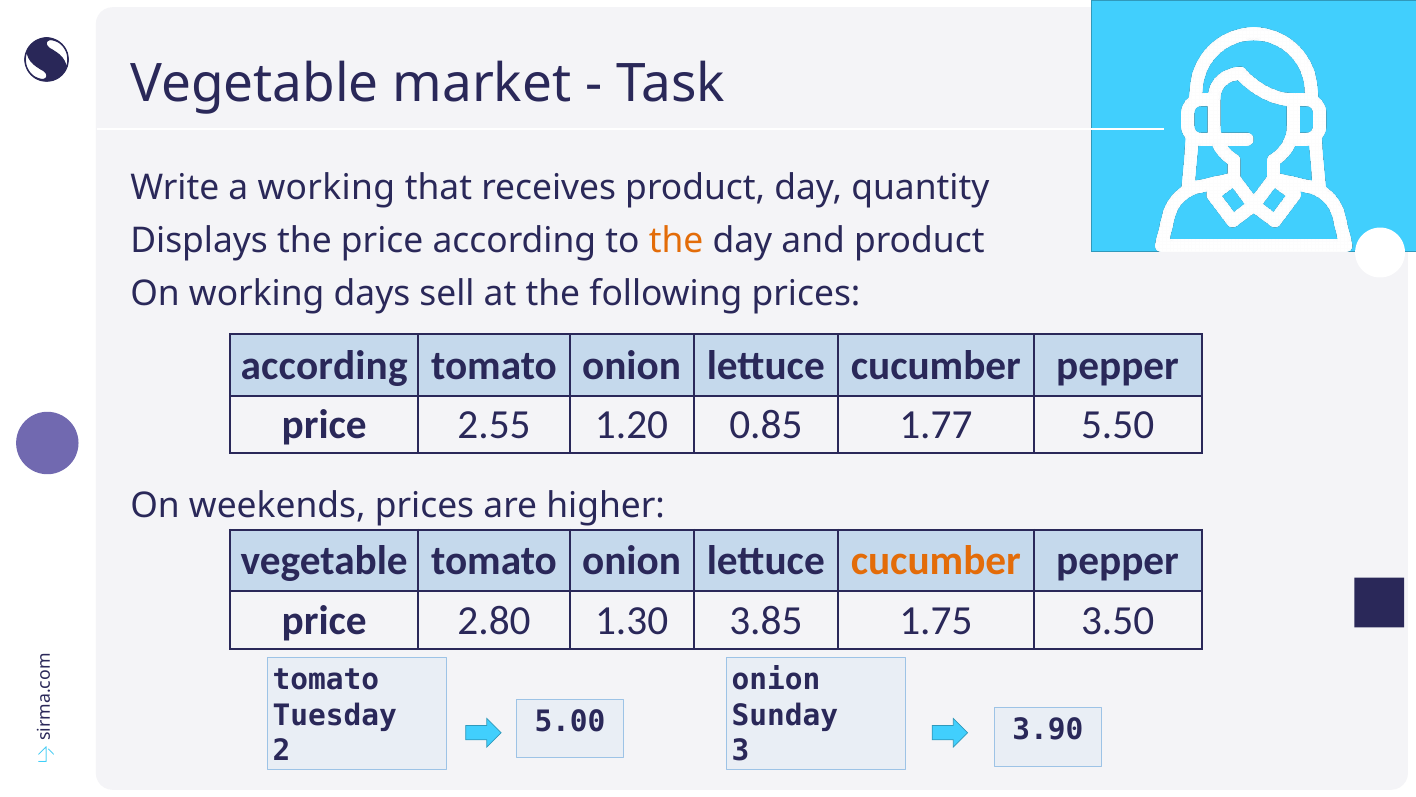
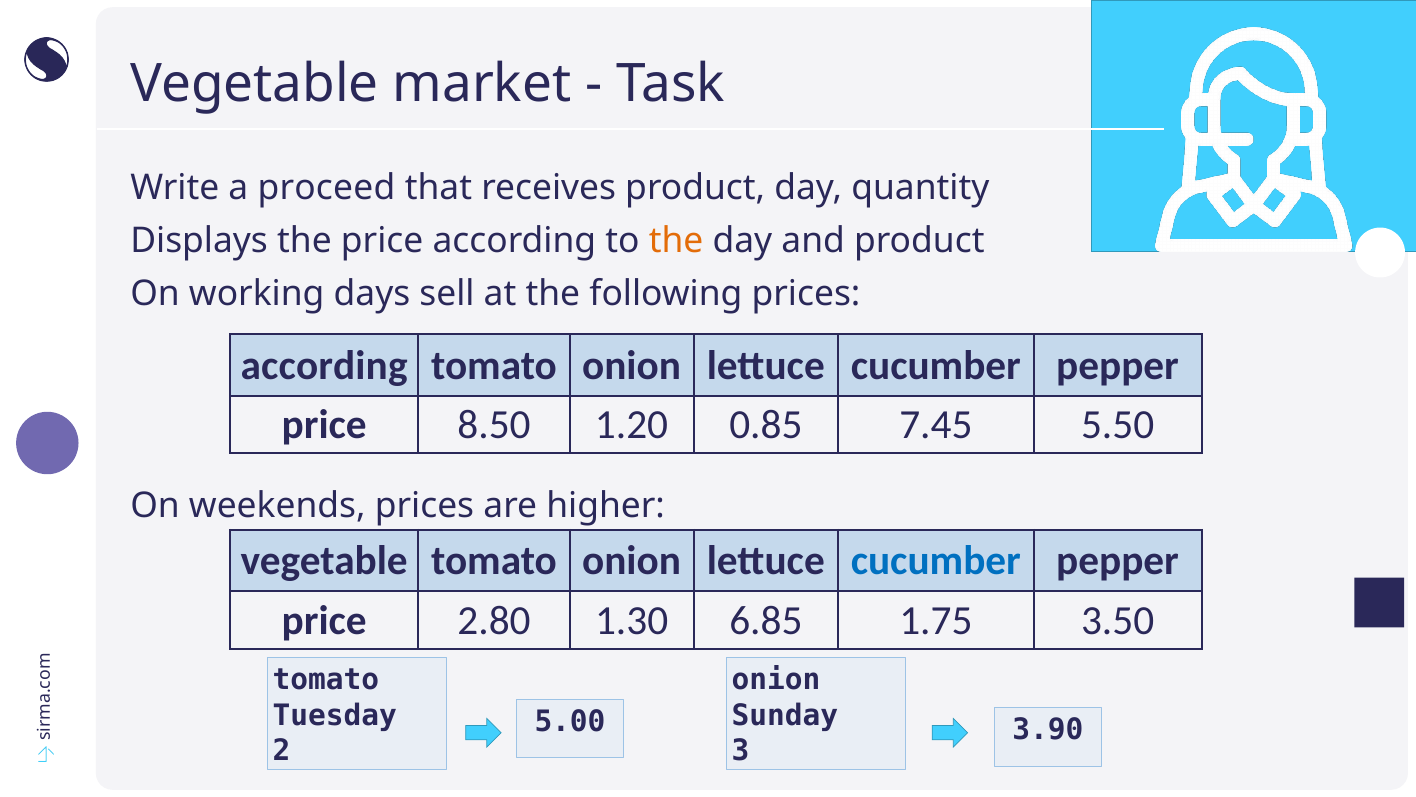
a working: working -> proceed
2.55: 2.55 -> 8.50
1.77: 1.77 -> 7.45
cucumber at (936, 561) colour: orange -> blue
3.85: 3.85 -> 6.85
